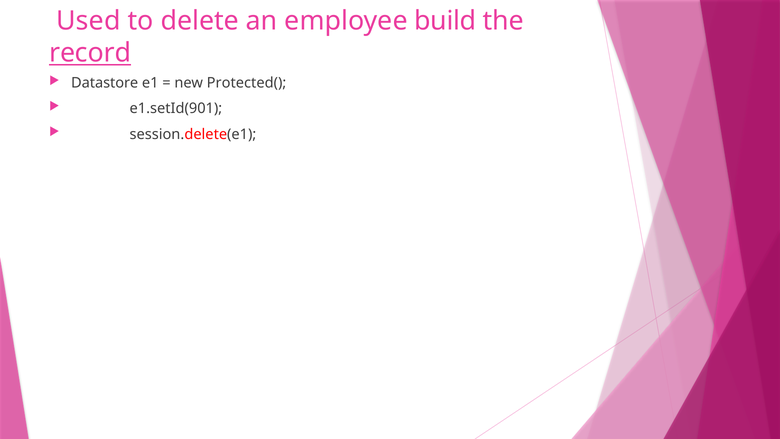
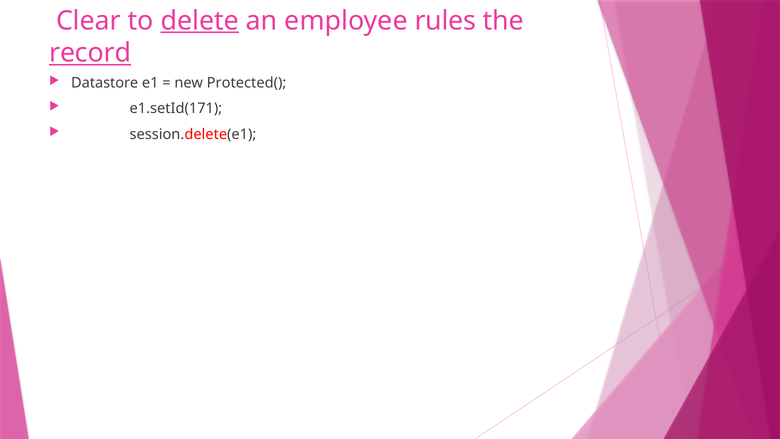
Used: Used -> Clear
delete underline: none -> present
build: build -> rules
e1.setId(901: e1.setId(901 -> e1.setId(171
